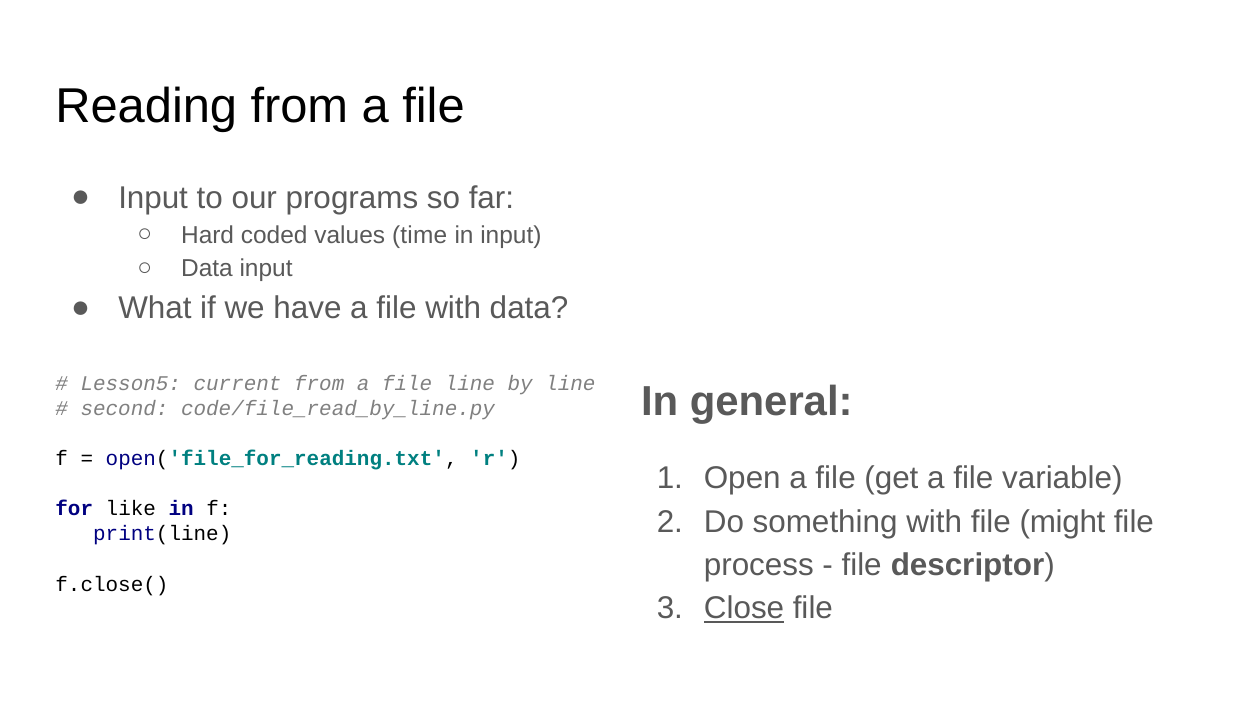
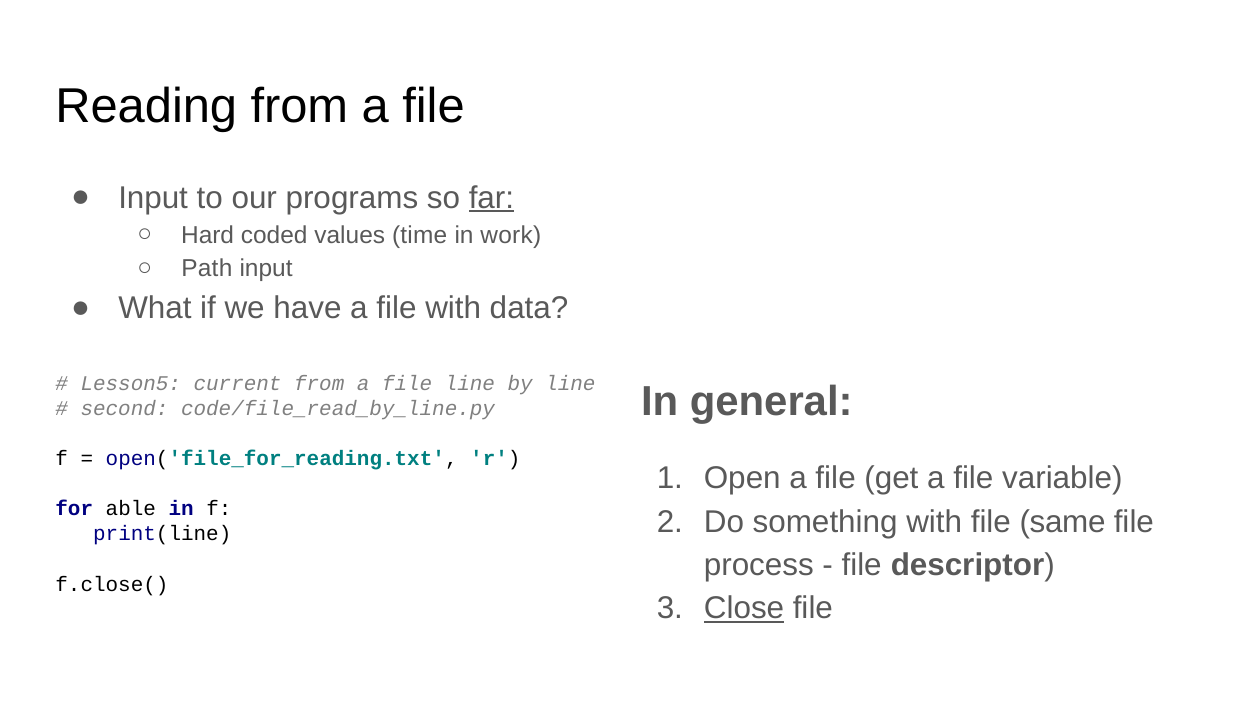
far underline: none -> present
in input: input -> work
Data at (207, 269): Data -> Path
like: like -> able
might: might -> same
